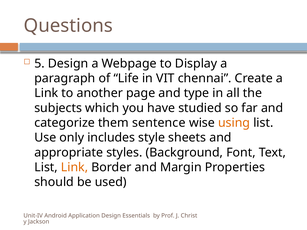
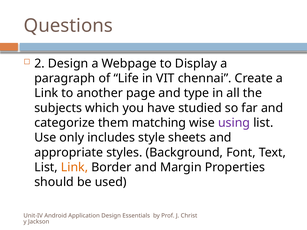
5: 5 -> 2
sentence: sentence -> matching
using colour: orange -> purple
